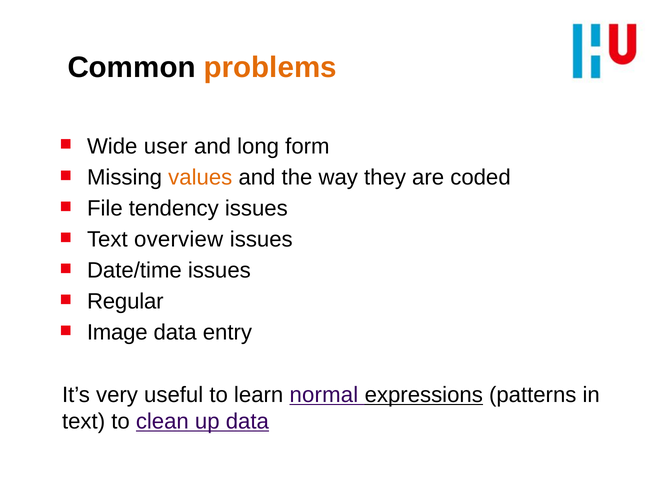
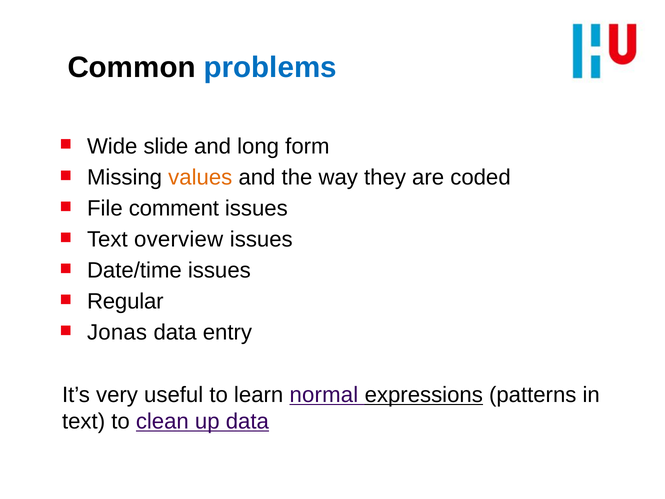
problems colour: orange -> blue
user: user -> slide
tendency: tendency -> comment
Image: Image -> Jonas
